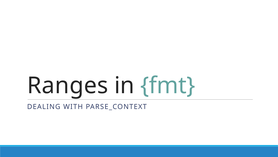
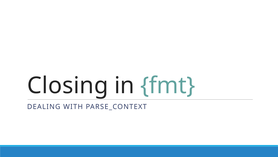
Ranges: Ranges -> Closing
